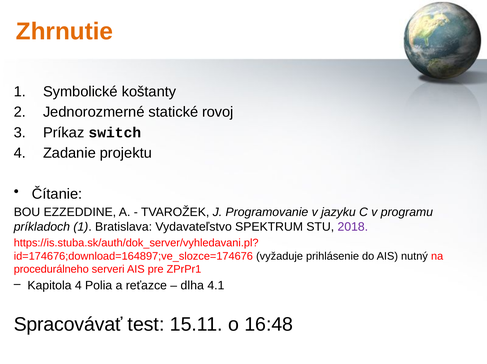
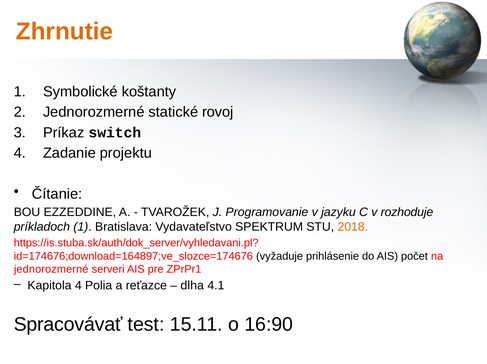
programu: programu -> rozhoduje
2018 colour: purple -> orange
nutný: nutný -> počet
procedurálneho at (51, 269): procedurálneho -> jednorozmerné
16:48: 16:48 -> 16:90
